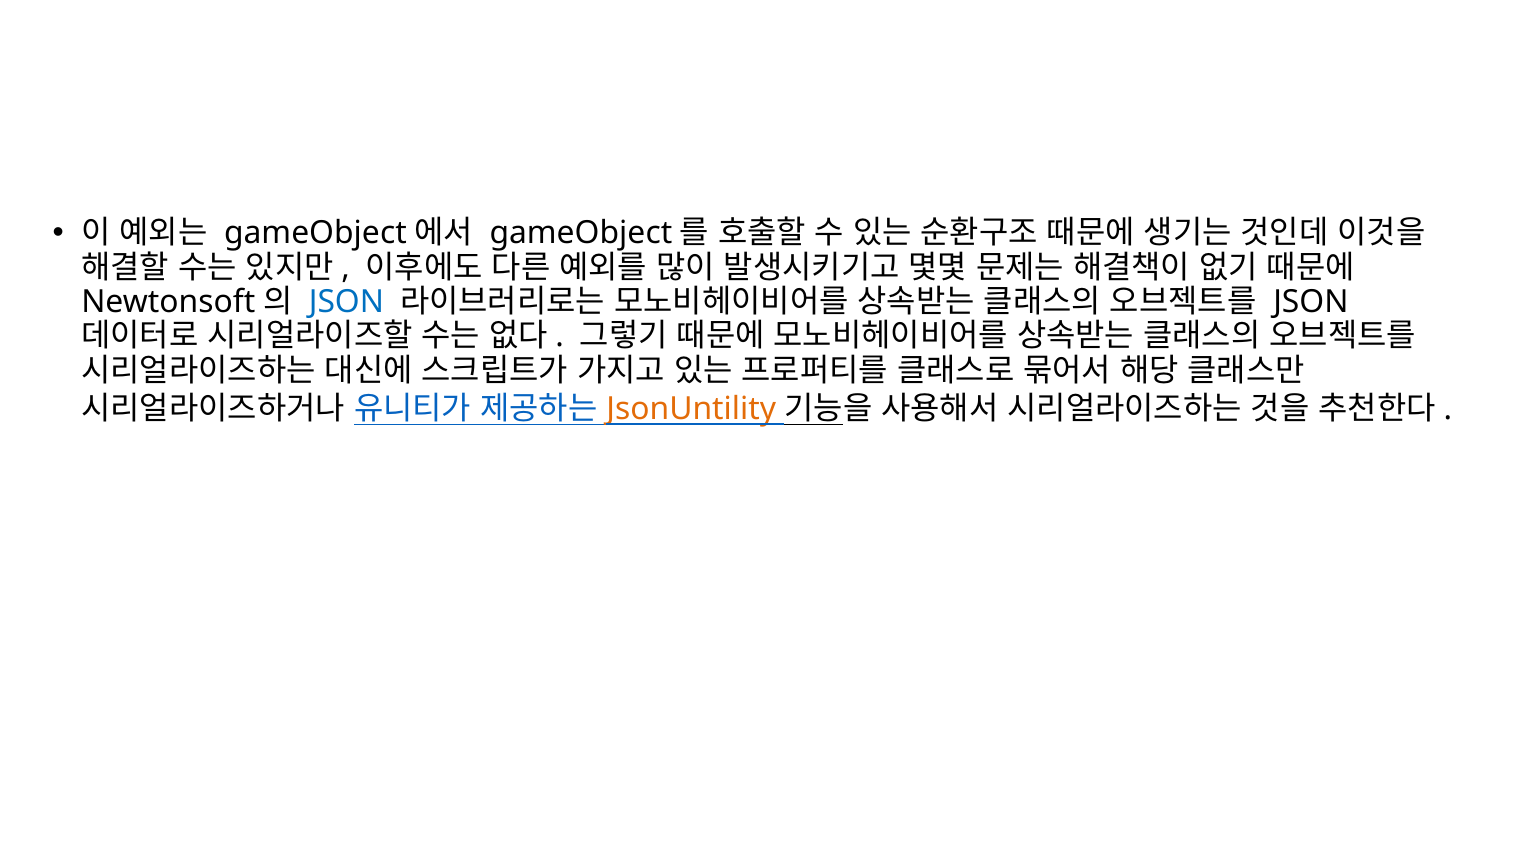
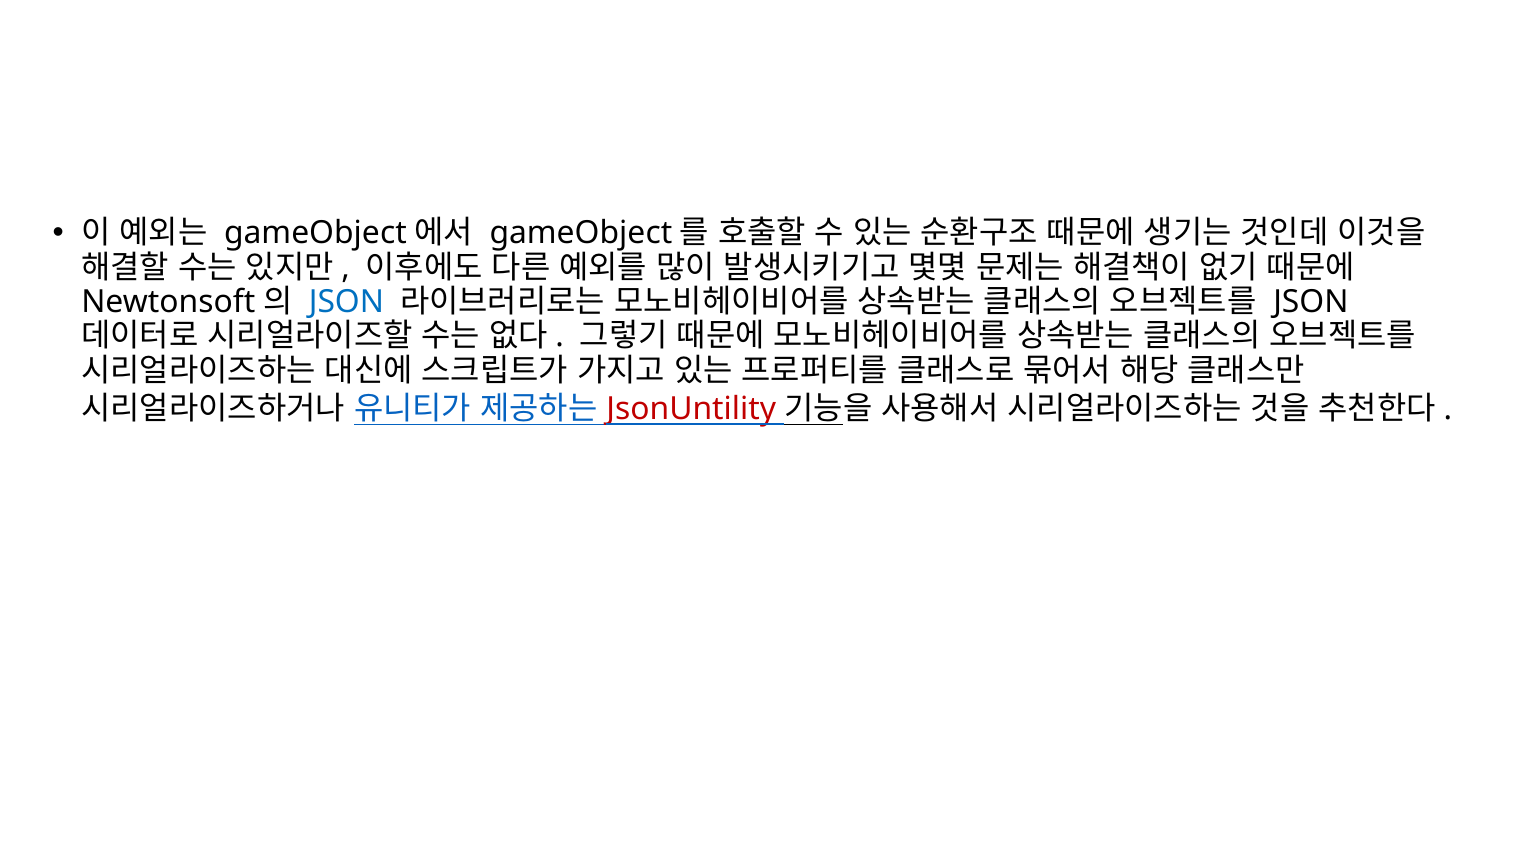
JsonUntility colour: orange -> red
